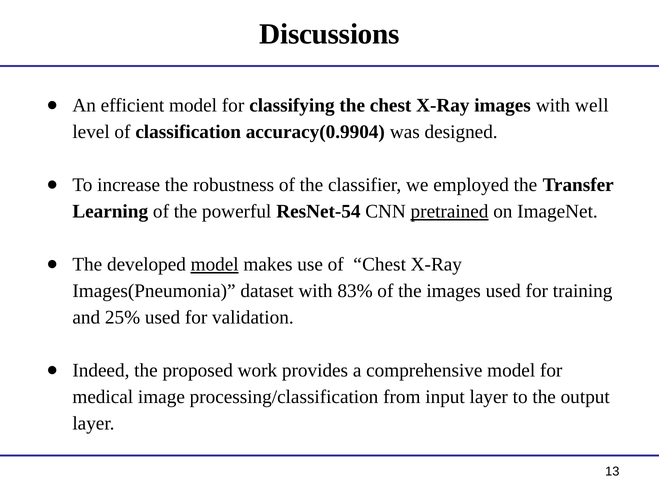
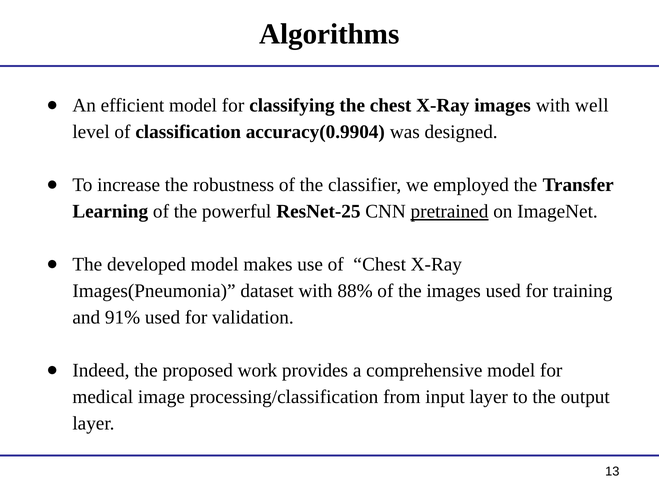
Discussions: Discussions -> Algorithms
ResNet-54: ResNet-54 -> ResNet-25
model at (215, 265) underline: present -> none
83%: 83% -> 88%
25%: 25% -> 91%
